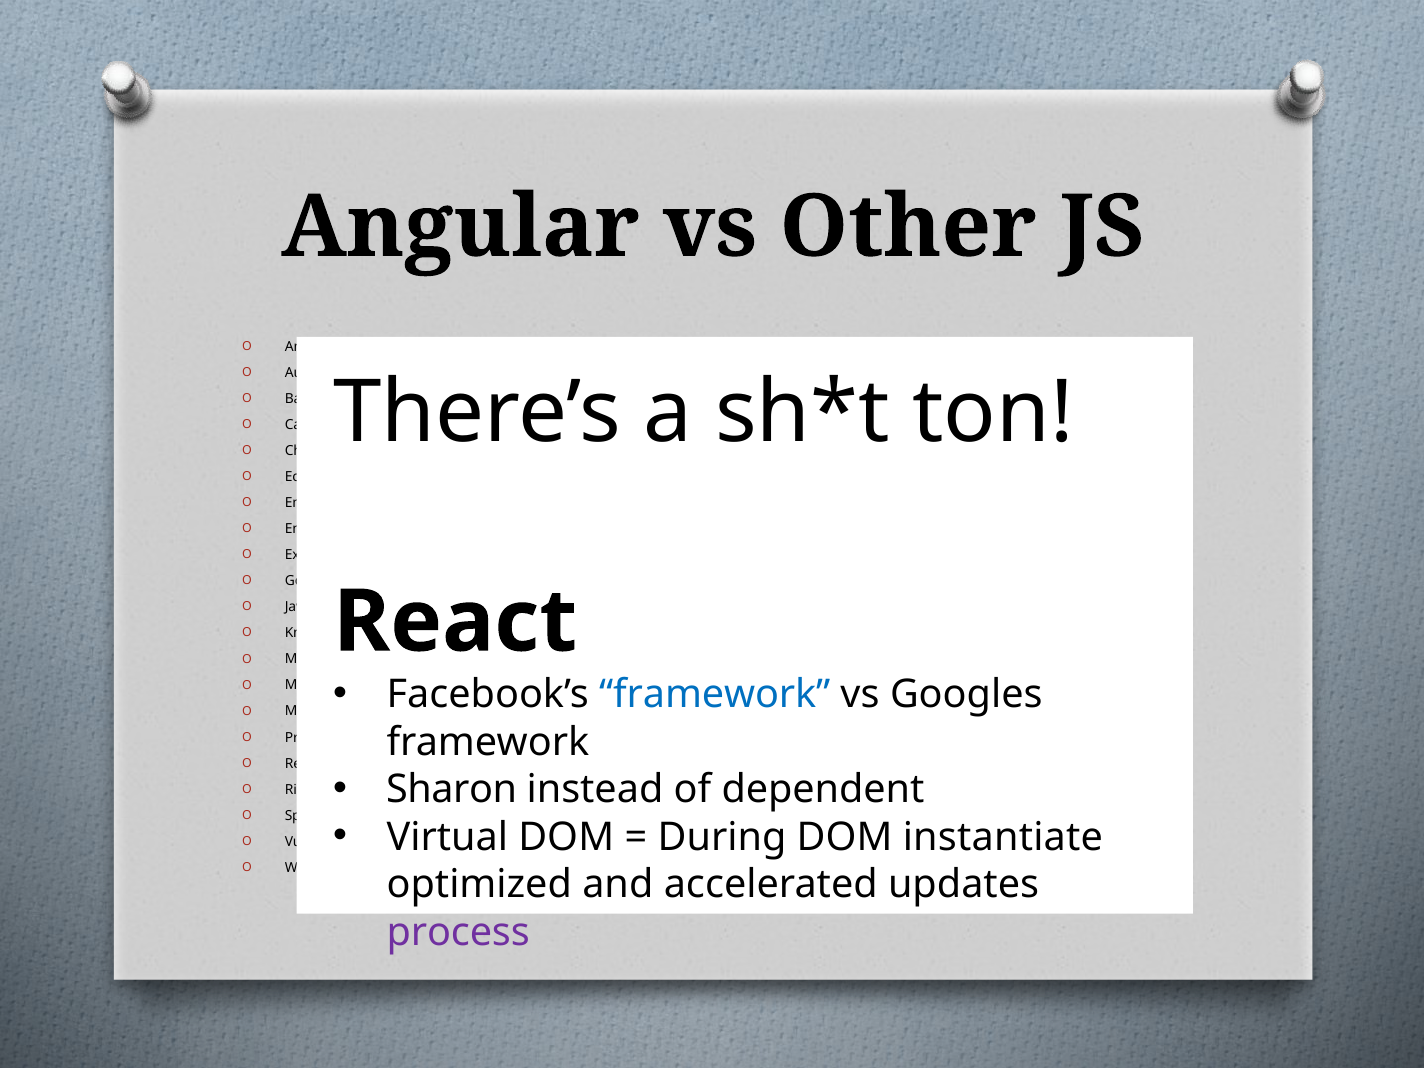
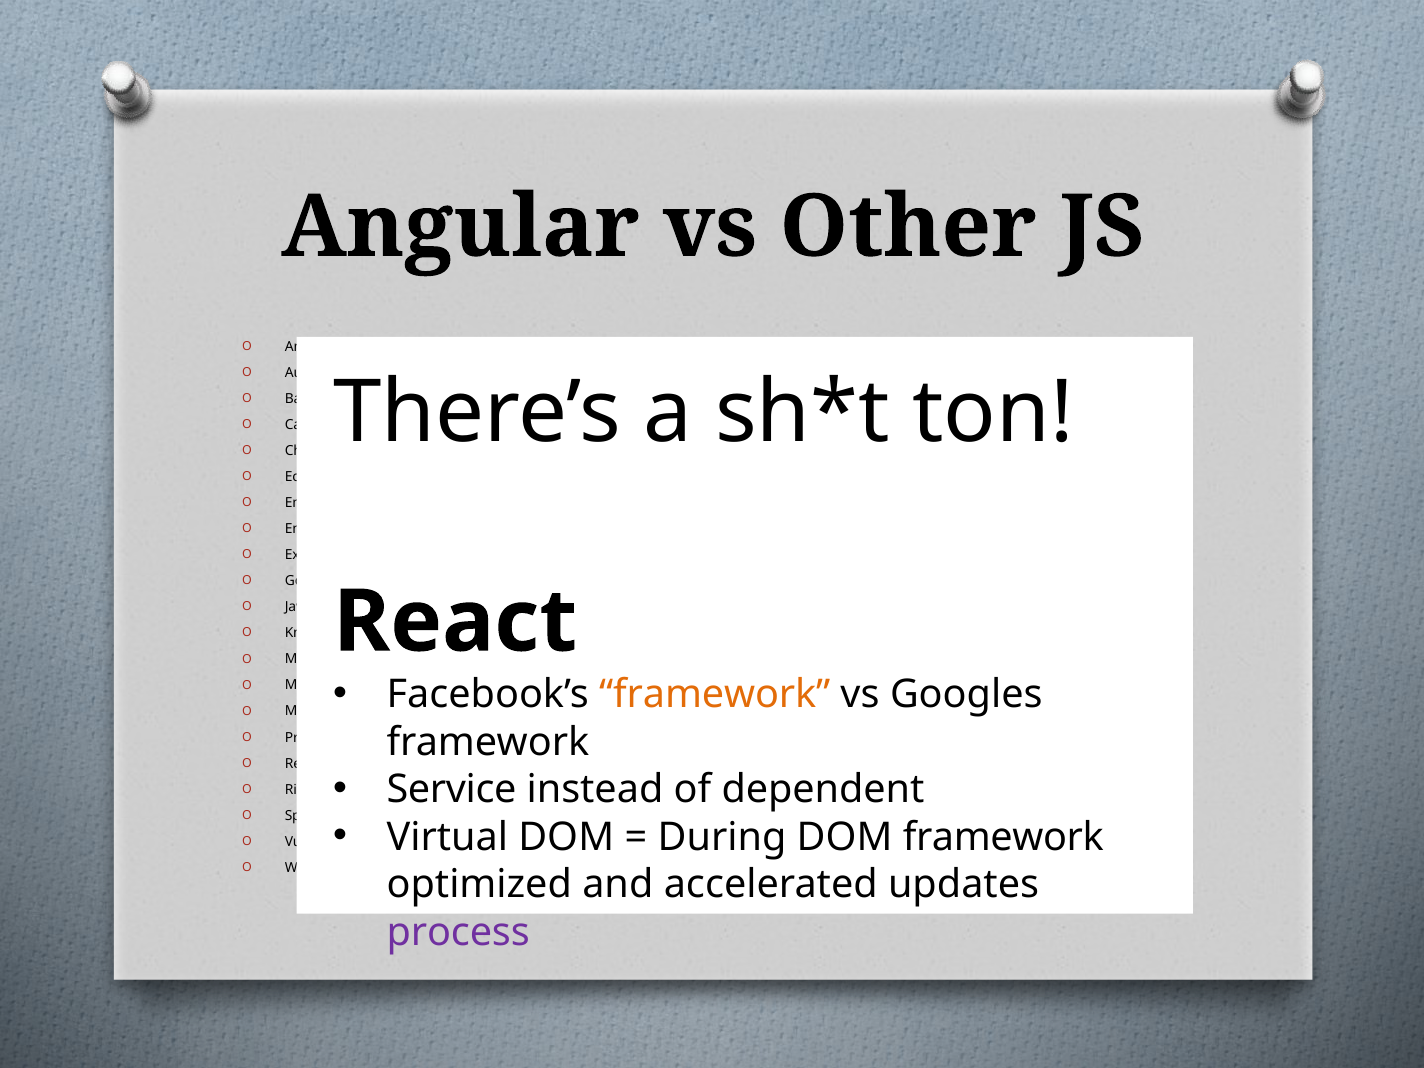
framework at (715, 695) colour: blue -> orange
Sharon: Sharon -> Service
DOM instantiate: instantiate -> framework
